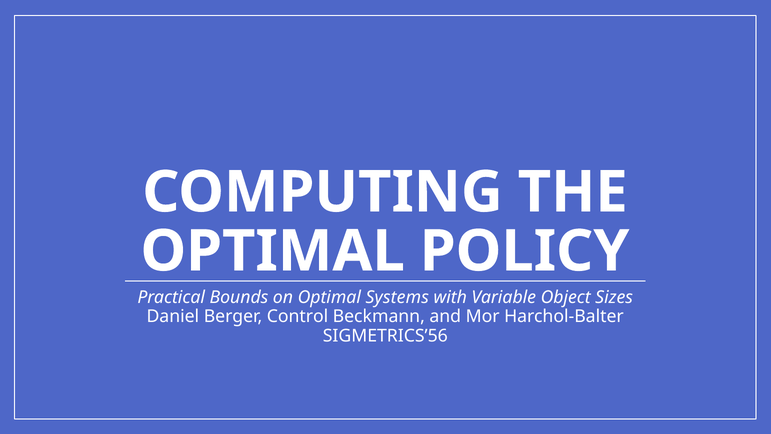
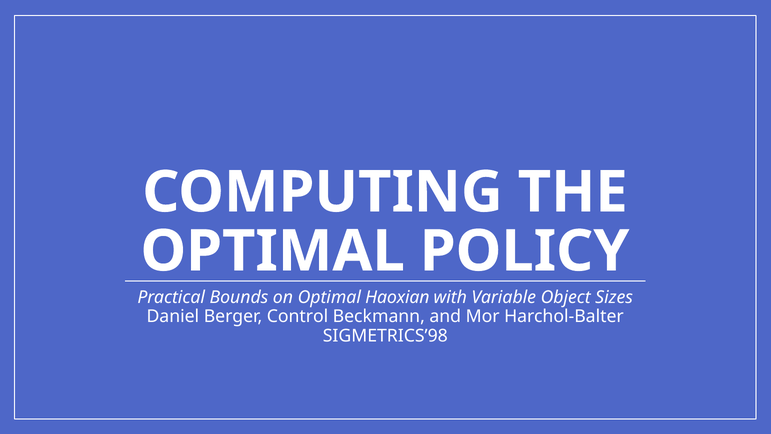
Systems: Systems -> Haoxian
SIGMETRICS’56: SIGMETRICS’56 -> SIGMETRICS’98
